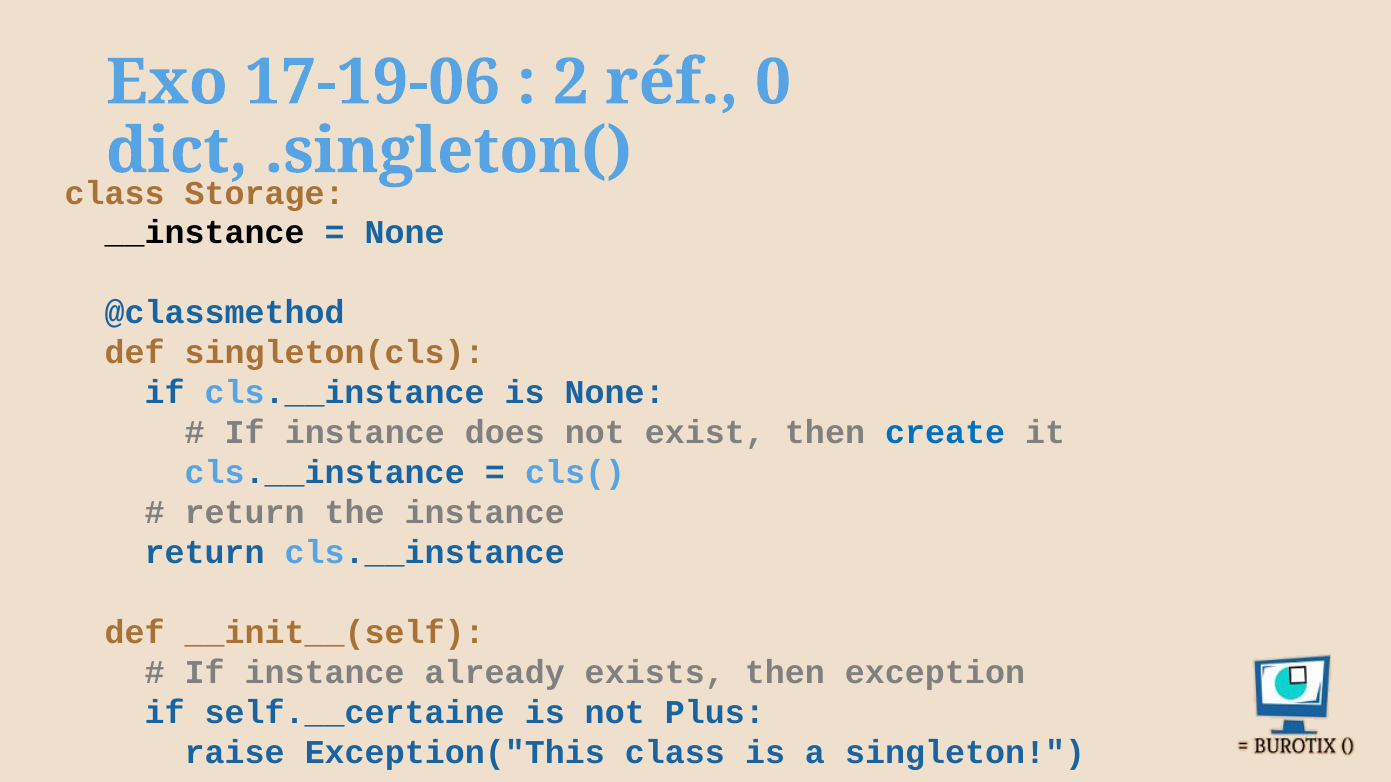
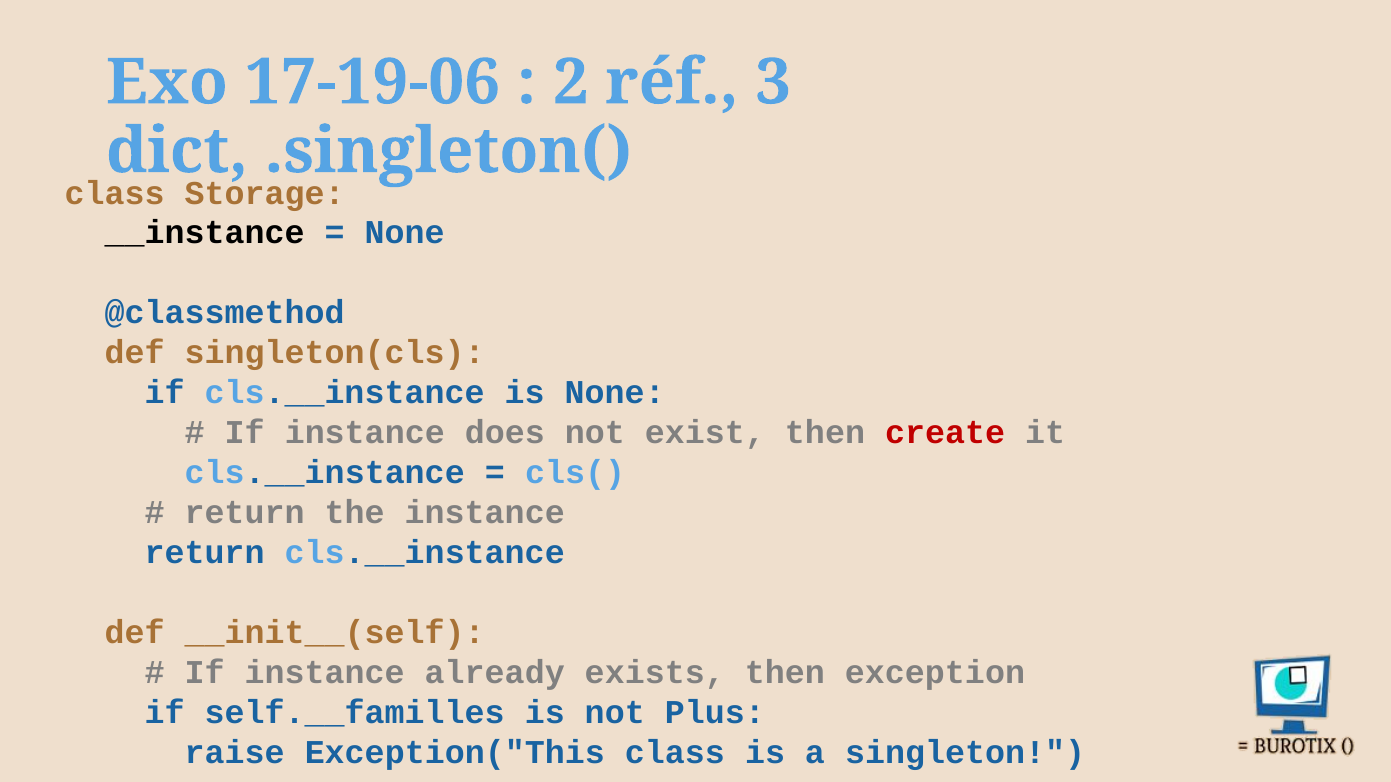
0: 0 -> 3
create colour: blue -> red
self.__certaine: self.__certaine -> self.__familles
